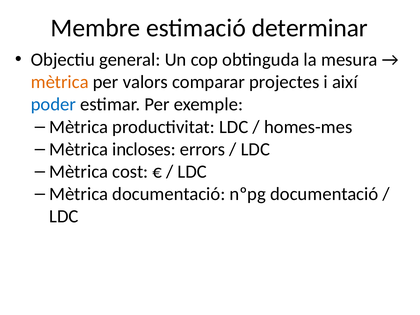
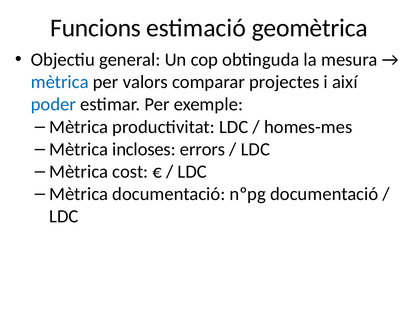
Membre: Membre -> Funcions
determinar: determinar -> geomètrica
mètrica at (60, 82) colour: orange -> blue
